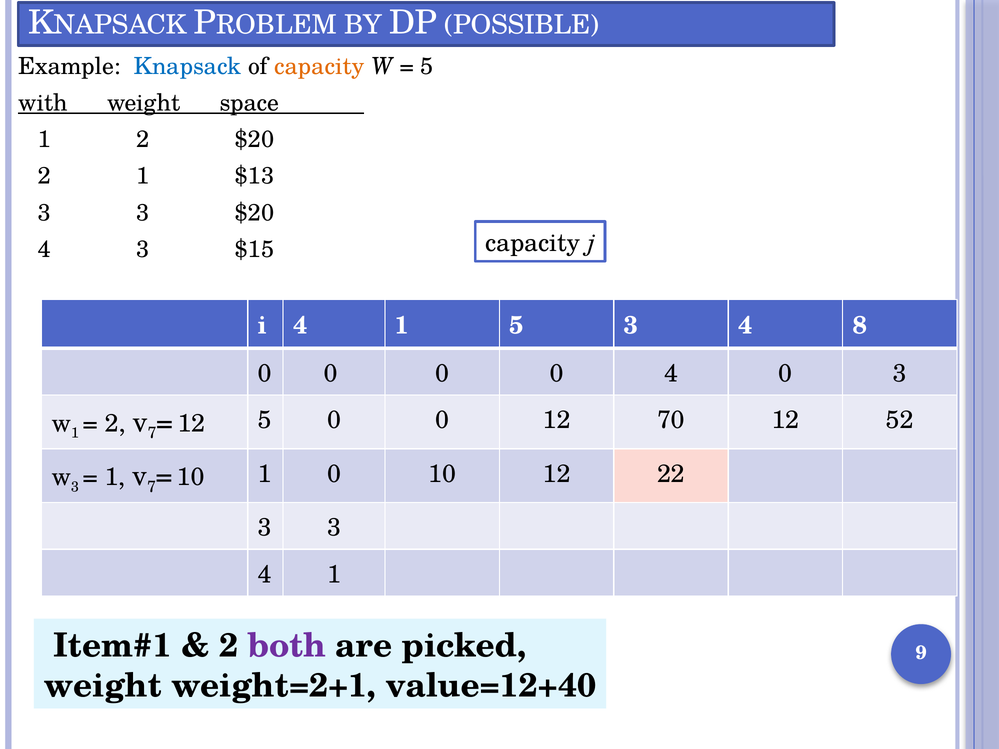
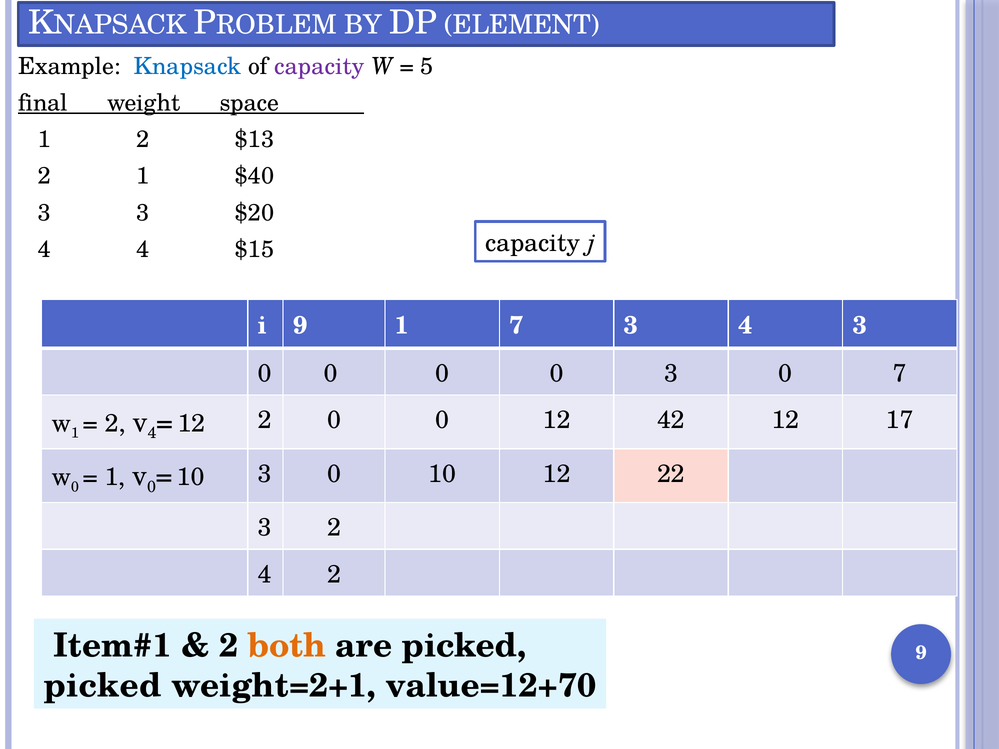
POSSIBLE: POSSIBLE -> ELEMENT
capacity at (319, 66) colour: orange -> purple
with: with -> final
2 $20: $20 -> $13
$13: $13 -> $40
4 3: 3 -> 4
i 4: 4 -> 9
1 5: 5 -> 7
4 8: 8 -> 3
0 4: 4 -> 3
0 3: 3 -> 7
7 at (152, 433): 7 -> 4
12 5: 5 -> 2
70: 70 -> 42
52: 52 -> 17
w 3: 3 -> 0
7 at (152, 487): 7 -> 0
10 1: 1 -> 3
3 at (334, 528): 3 -> 2
1 at (334, 575): 1 -> 2
both colour: purple -> orange
weight at (103, 686): weight -> picked
value=12+40: value=12+40 -> value=12+70
